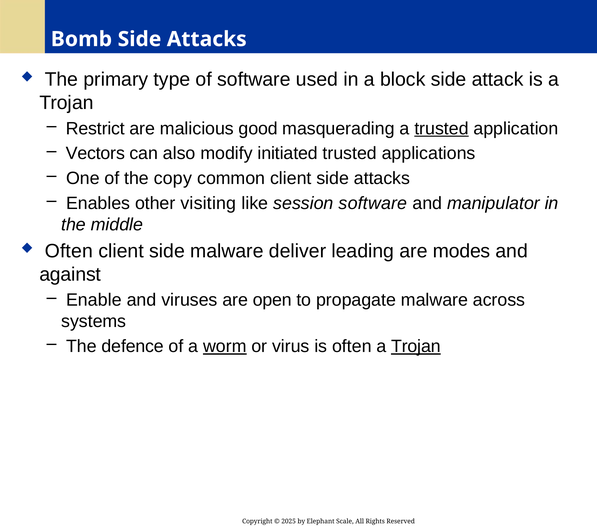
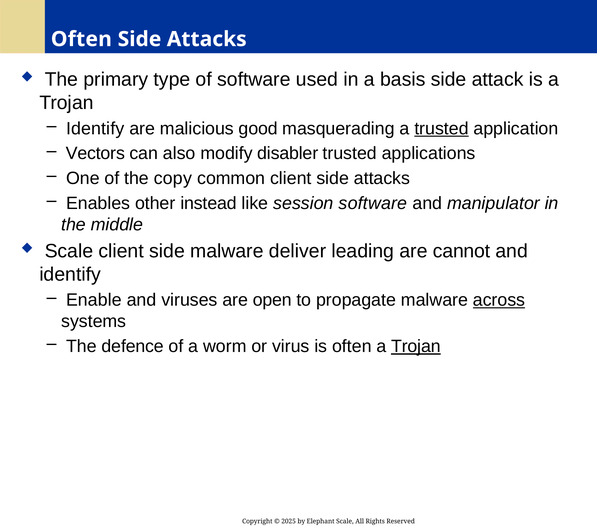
Bomb at (81, 39): Bomb -> Often
block: block -> basis
Restrict at (95, 128): Restrict -> Identify
initiated: initiated -> disabler
visiting: visiting -> instead
Often at (69, 251): Often -> Scale
modes: modes -> cannot
against at (70, 274): against -> identify
across underline: none -> present
worm underline: present -> none
